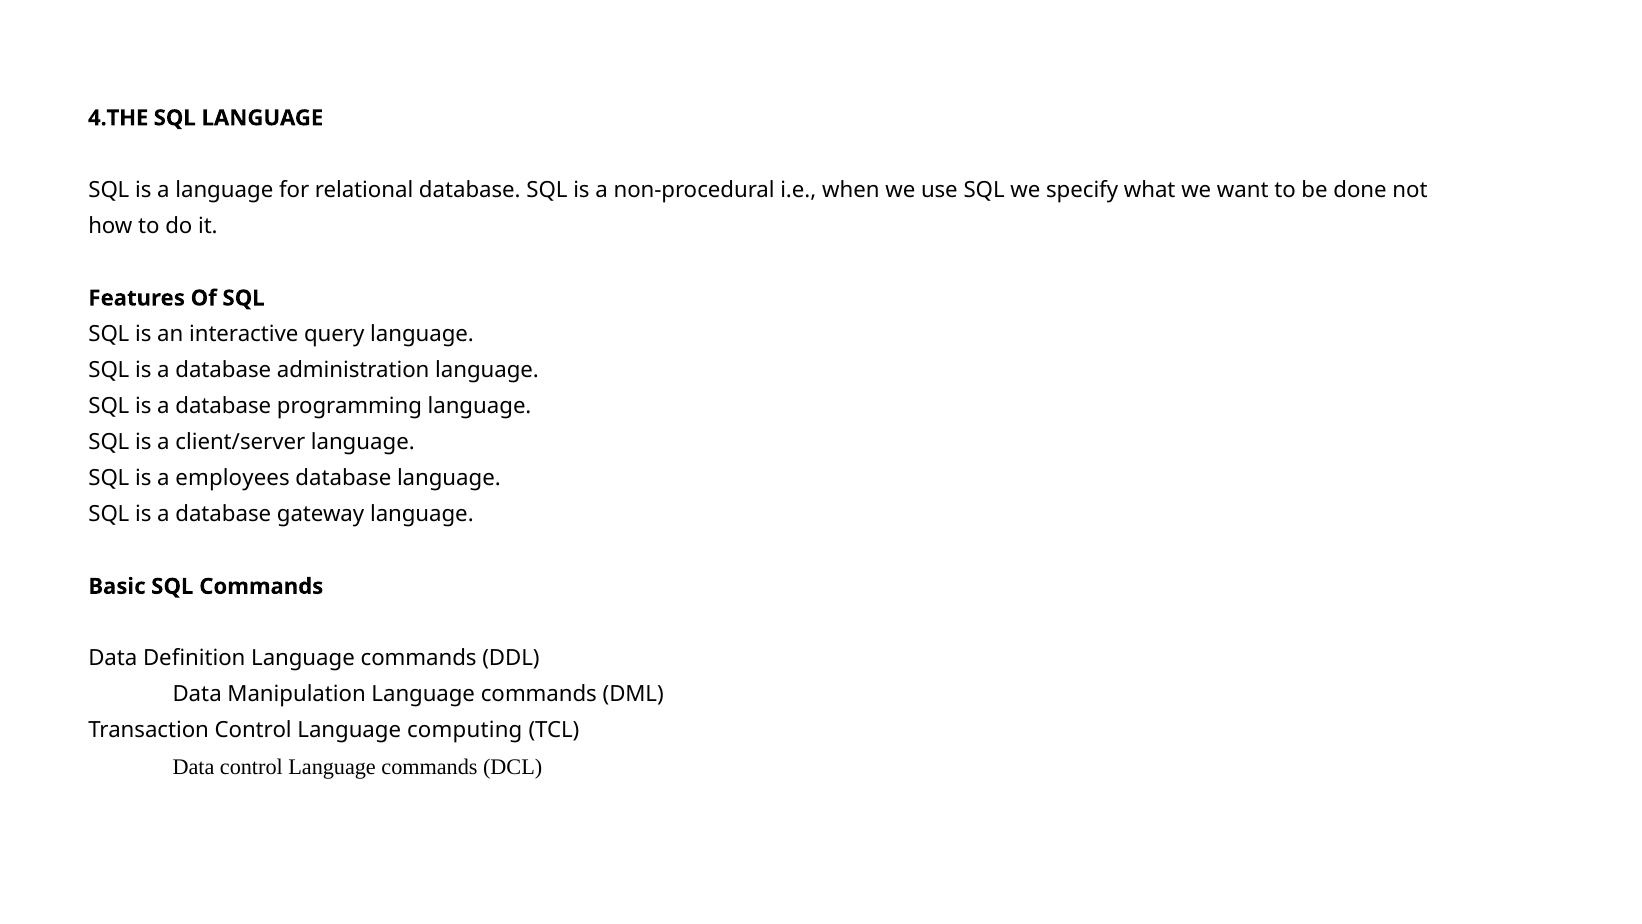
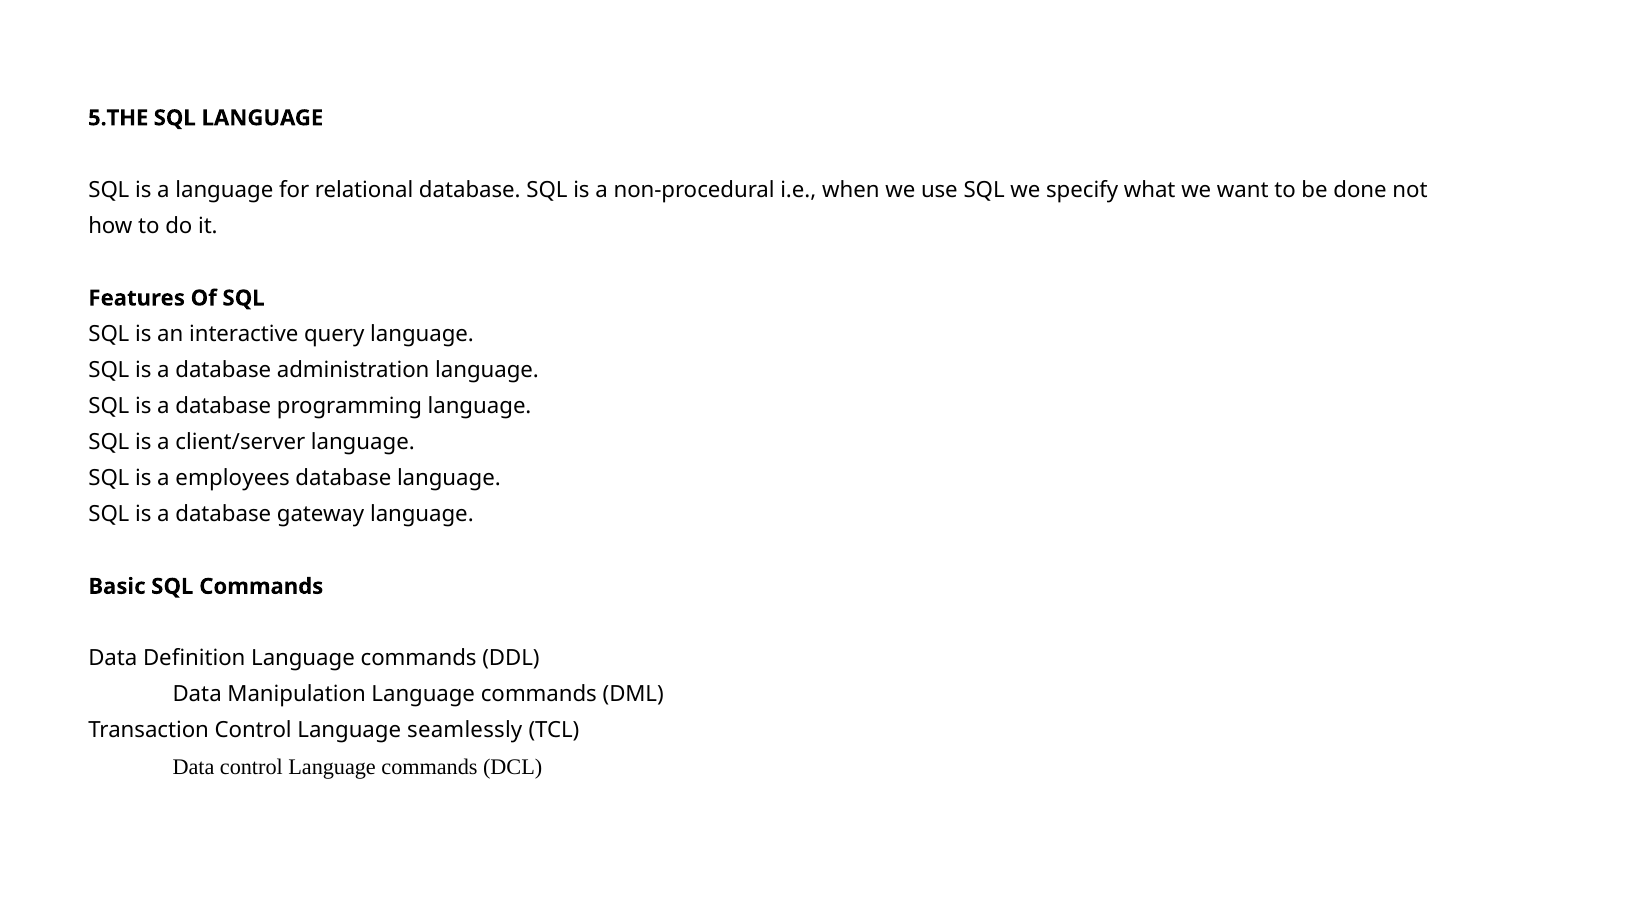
4.THE: 4.THE -> 5.THE
computing: computing -> seamlessly
